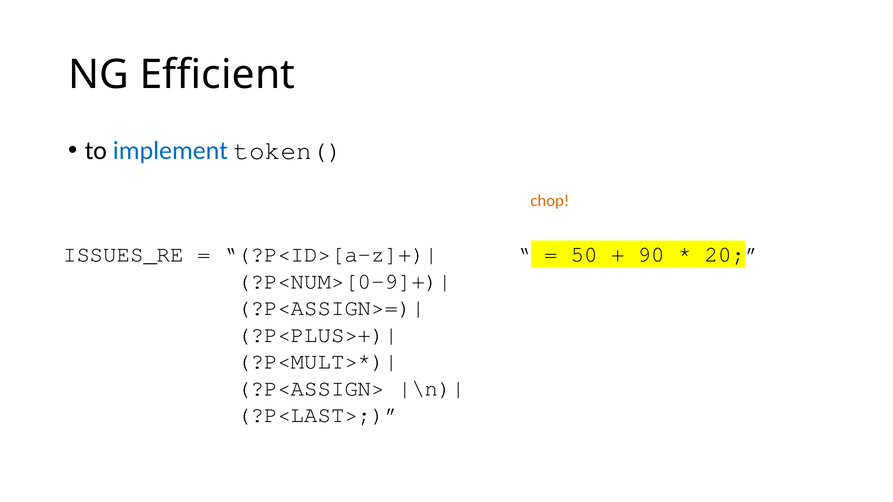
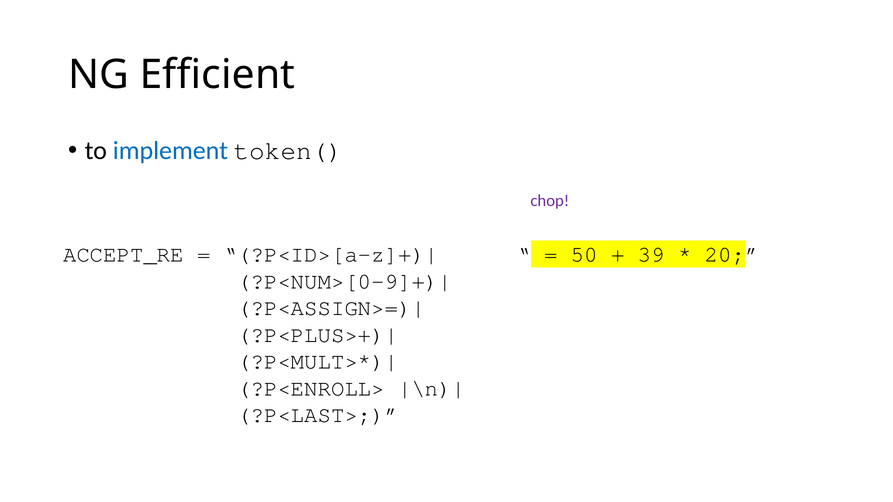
chop colour: orange -> purple
ISSUES_RE: ISSUES_RE -> ACCEPT_RE
90: 90 -> 39
?P<ASSIGN>: ?P<ASSIGN> -> ?P<ENROLL>
